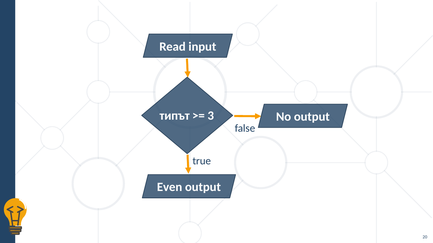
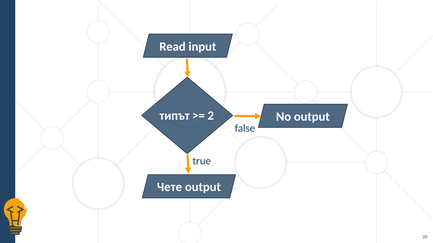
3: 3 -> 2
Even: Even -> Чете
